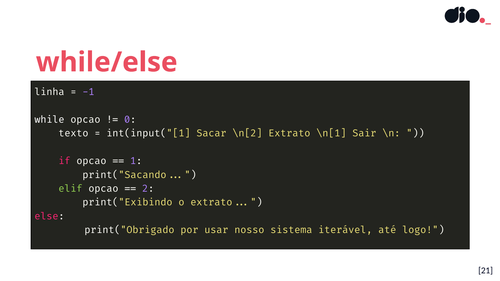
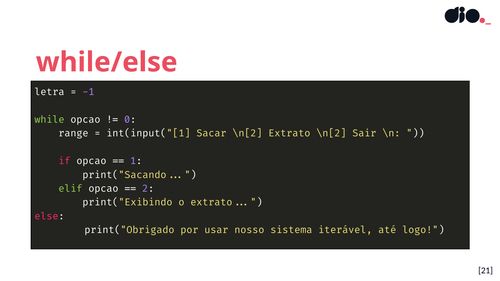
linha: linha -> letra
while colour: white -> light green
texto: texto -> range
Extrato \n[1: \n[1 -> \n[2
